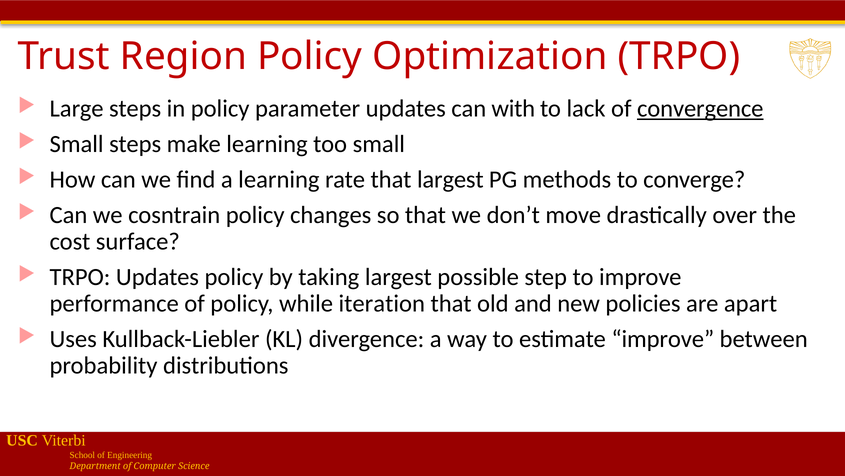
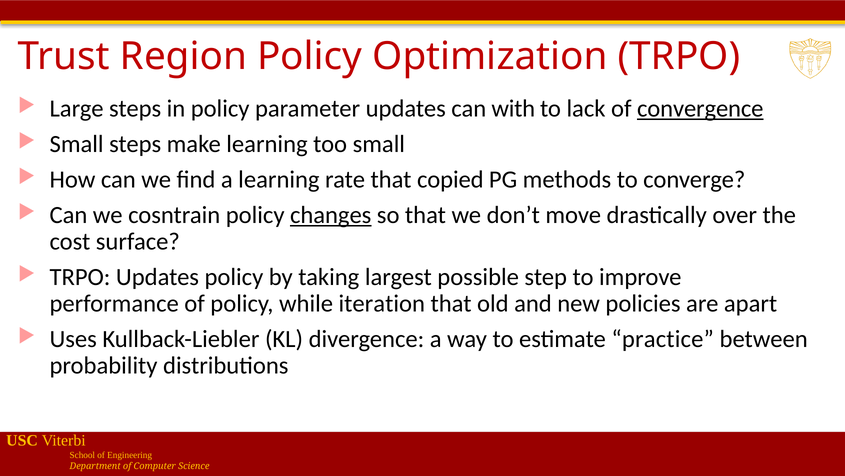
that largest: largest -> copied
changes underline: none -> present
estimate improve: improve -> practice
